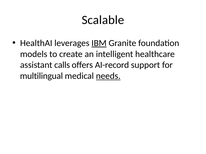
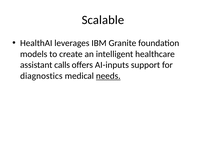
IBM underline: present -> none
AI-record: AI-record -> AI-inputs
multilingual: multilingual -> diagnostics
